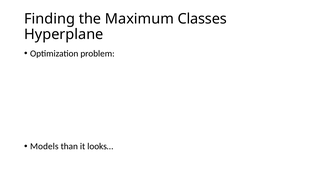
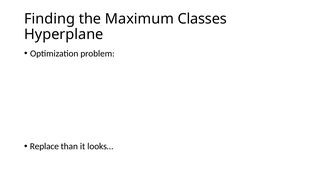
Models: Models -> Replace
